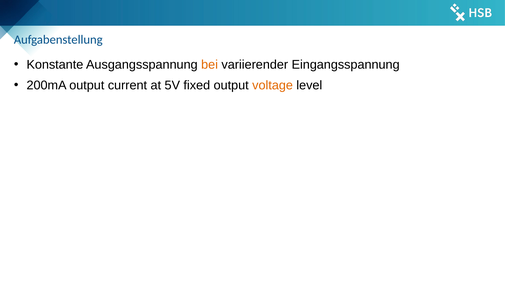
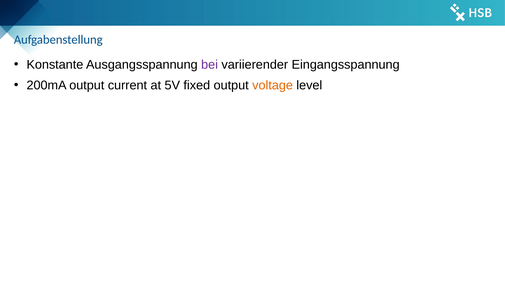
bei colour: orange -> purple
